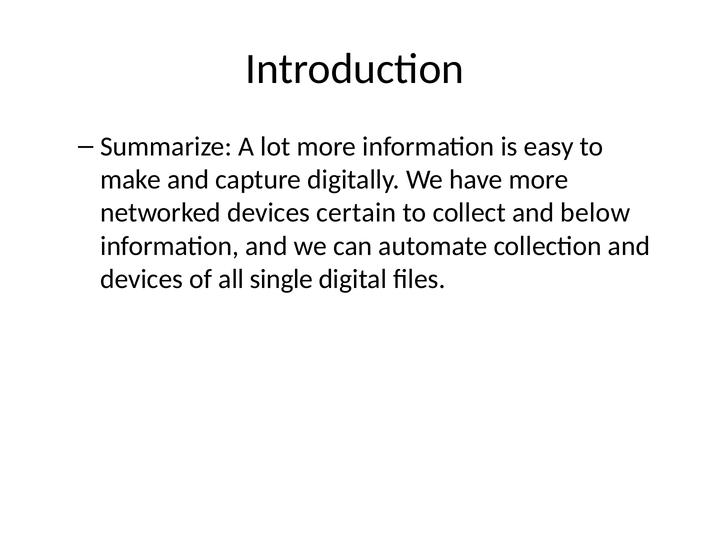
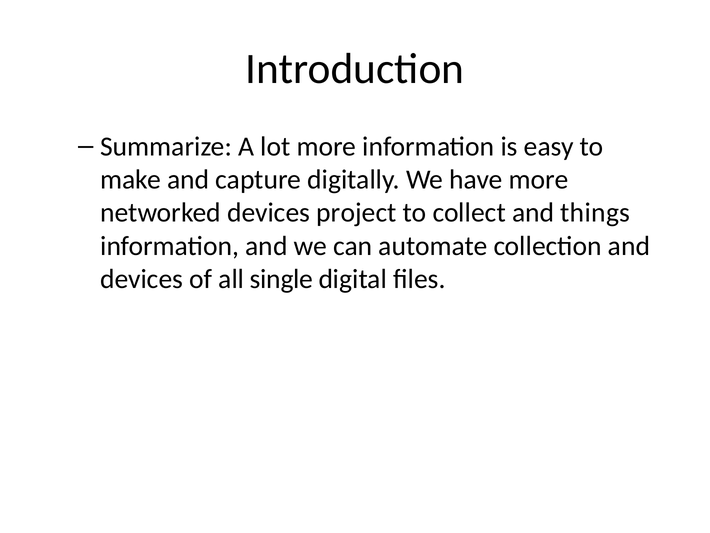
certain: certain -> project
below: below -> things
